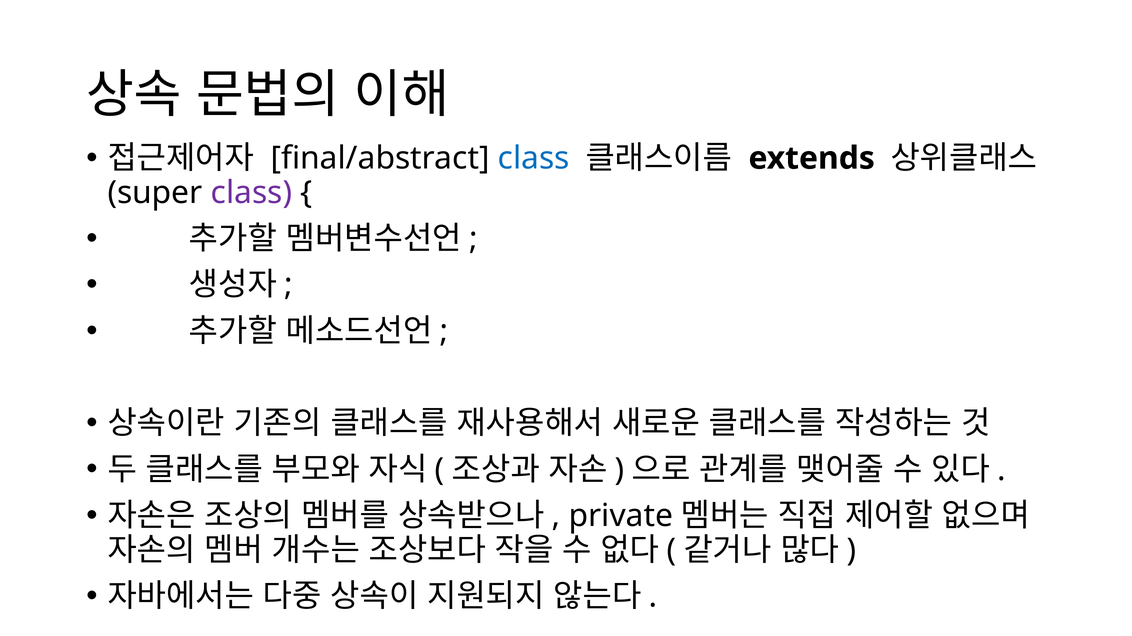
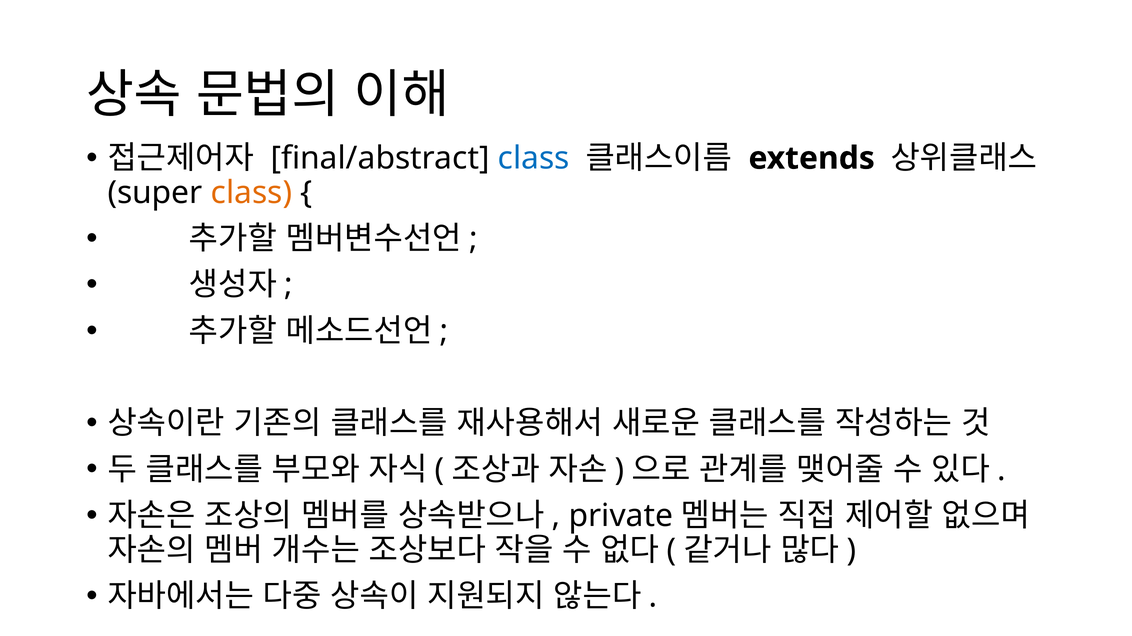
class at (252, 193) colour: purple -> orange
